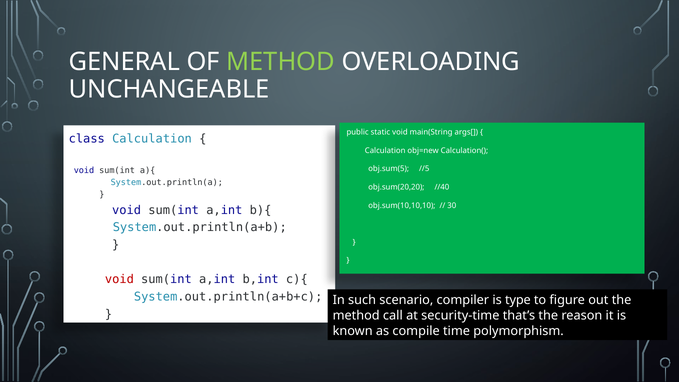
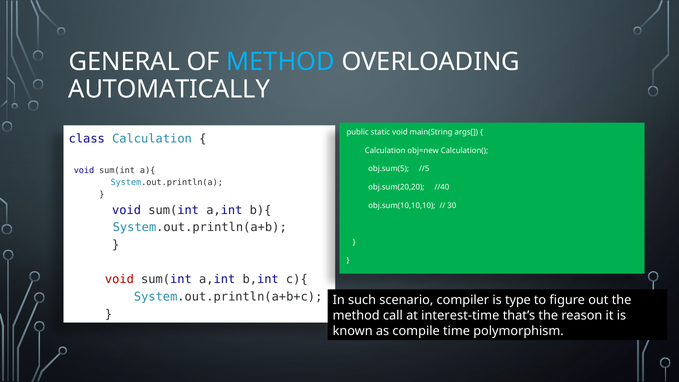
METHOD at (281, 62) colour: light green -> light blue
UNCHANGEABLE: UNCHANGEABLE -> AUTOMATICALLY
security-time: security-time -> interest-time
